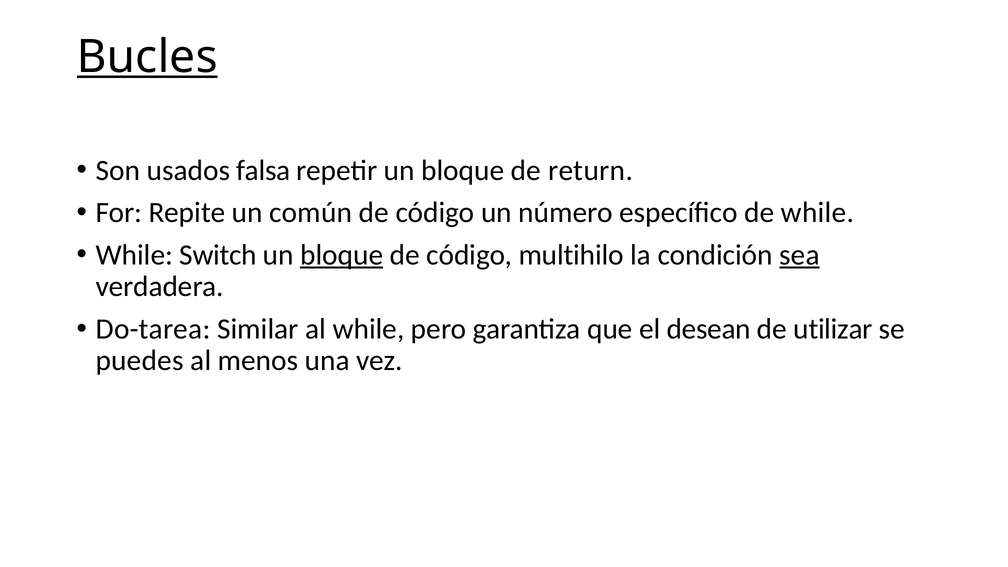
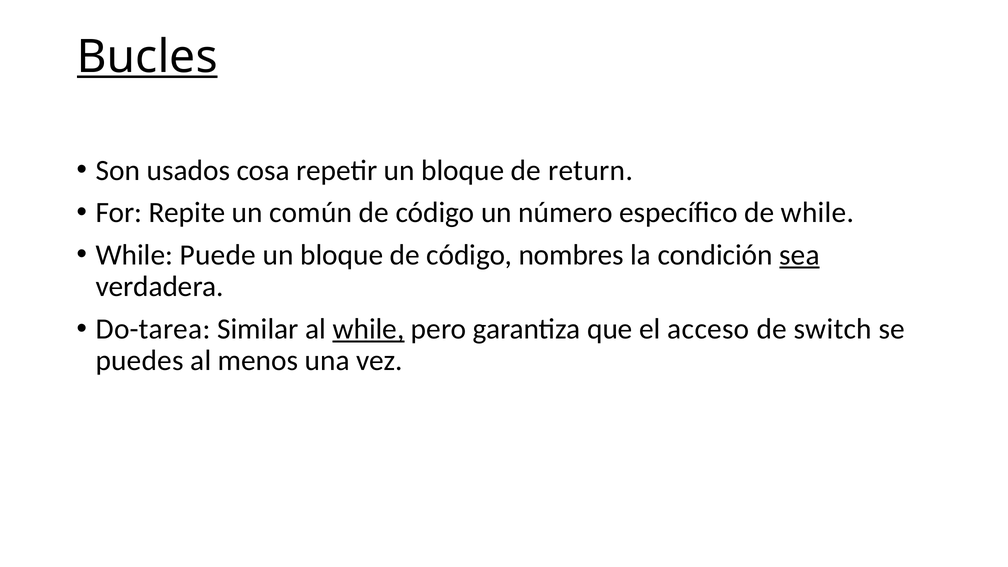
falsa: falsa -> cosa
Switch: Switch -> Puede
bloque at (342, 255) underline: present -> none
multihilo: multihilo -> nombres
while at (369, 329) underline: none -> present
desean: desean -> acceso
utilizar: utilizar -> switch
